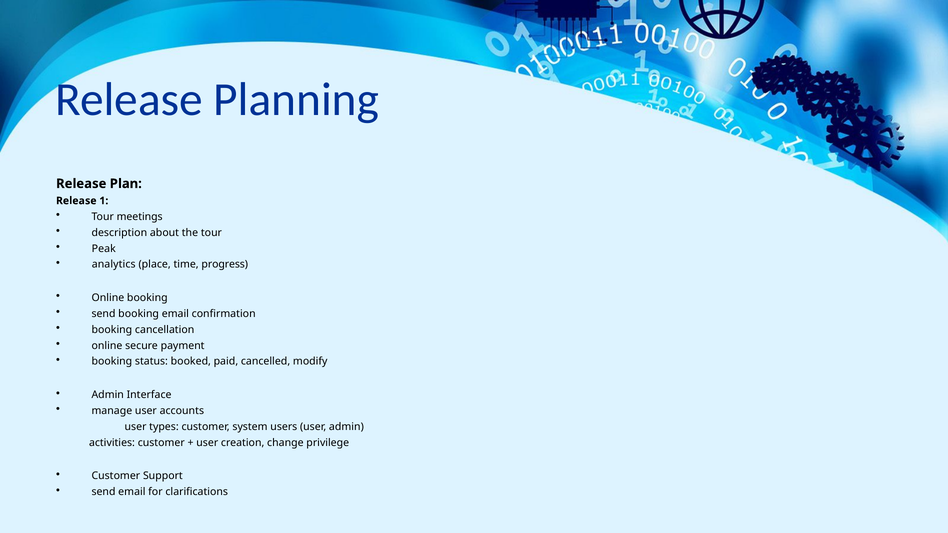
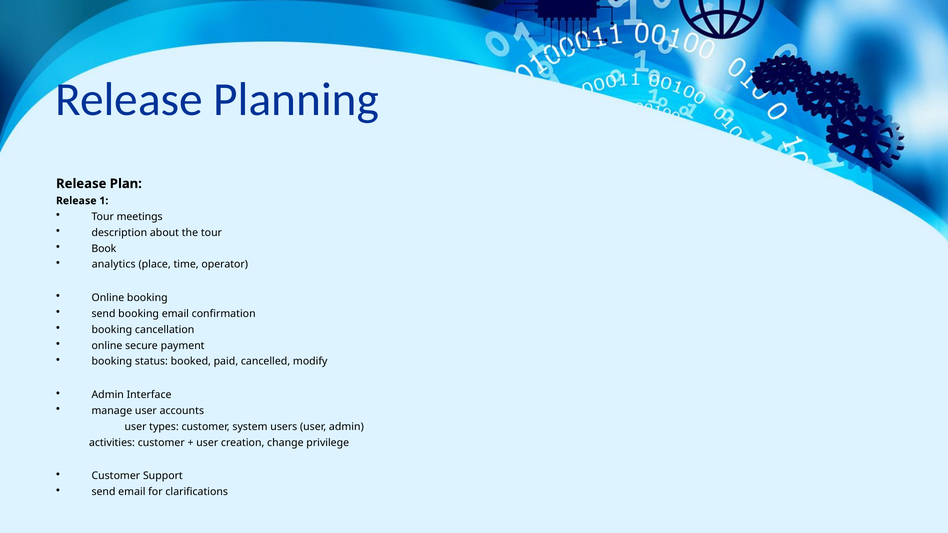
Peak: Peak -> Book
progress: progress -> operator
